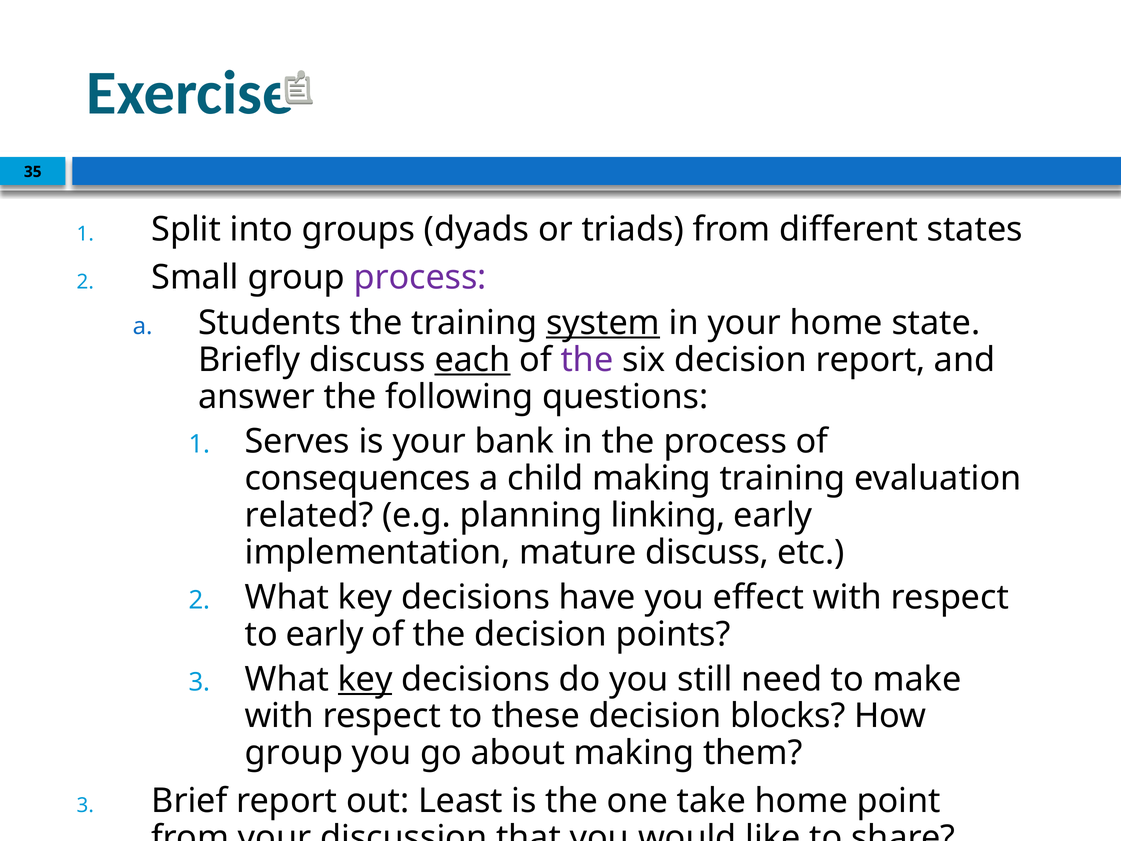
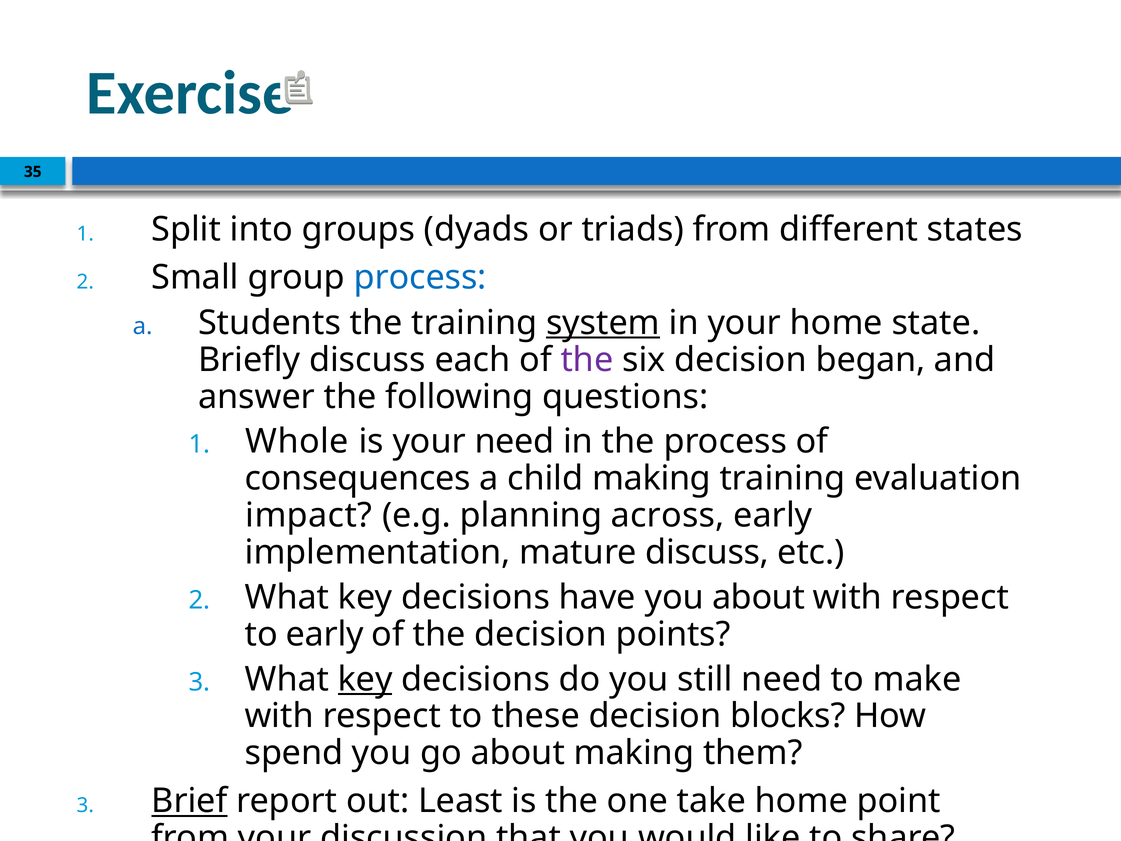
process at (420, 277) colour: purple -> blue
each underline: present -> none
decision report: report -> began
Serves: Serves -> Whole
your bank: bank -> need
related: related -> impact
linking: linking -> across
you effect: effect -> about
group at (294, 753): group -> spend
Brief underline: none -> present
